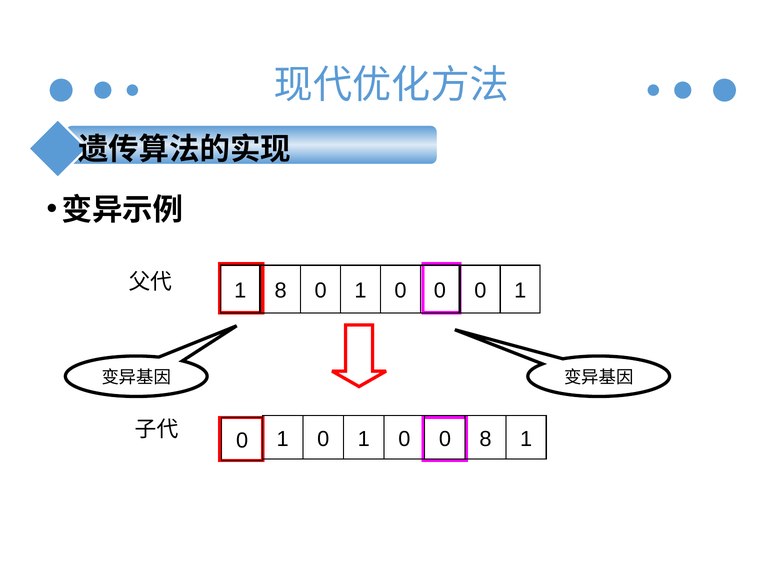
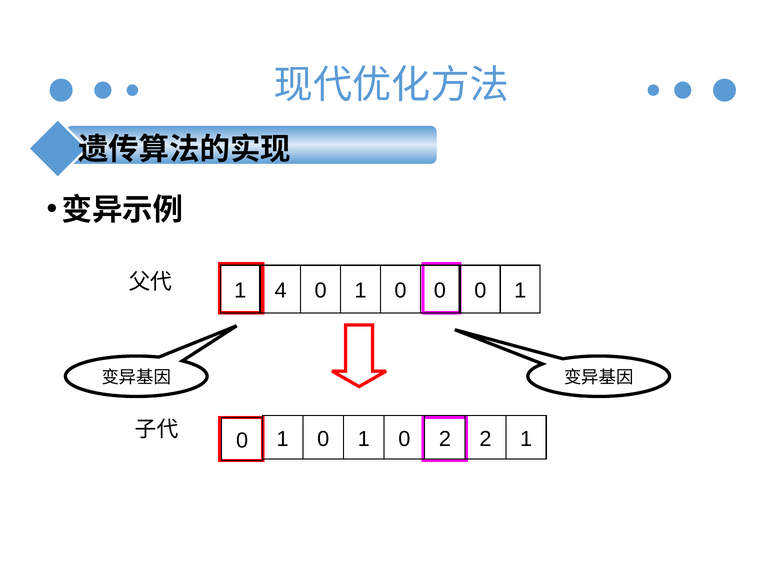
8 at (281, 291): 8 -> 4
0 at (445, 439): 0 -> 2
0 1 8: 8 -> 2
